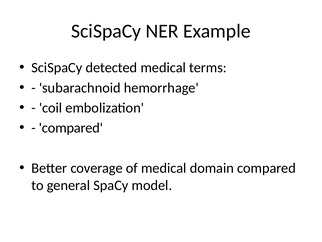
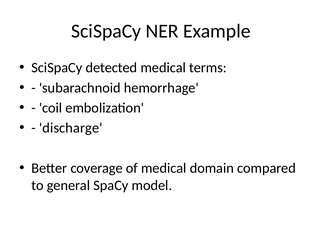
compared at (71, 128): compared -> discharge
